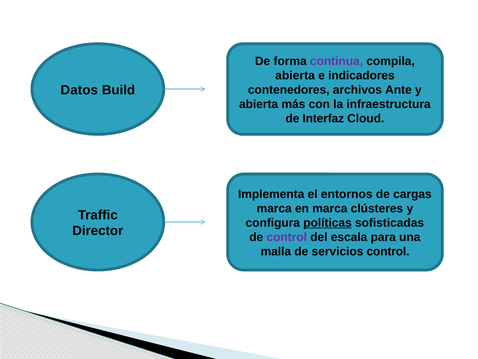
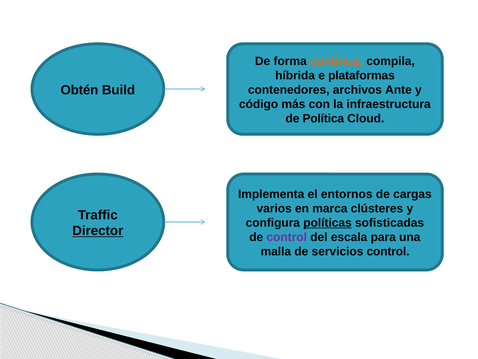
continua colour: purple -> orange
abierta at (295, 75): abierta -> híbrida
indicadores: indicadores -> plataformas
Datos: Datos -> Obtén
abierta at (259, 104): abierta -> código
Interfaz: Interfaz -> Política
marca at (274, 208): marca -> varios
Director underline: none -> present
